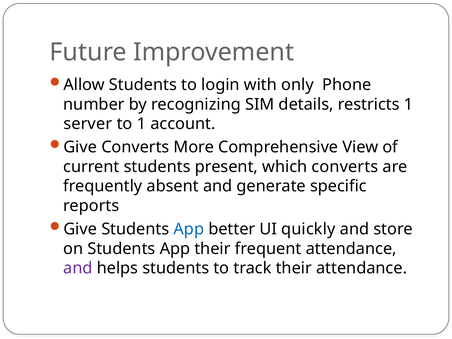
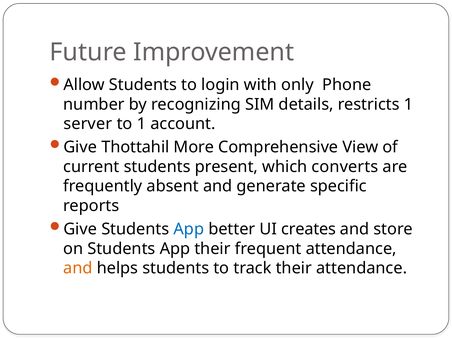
Give Converts: Converts -> Thottahil
quickly: quickly -> creates
and at (78, 268) colour: purple -> orange
